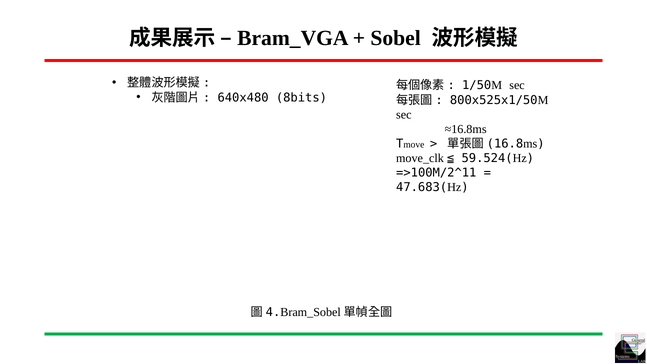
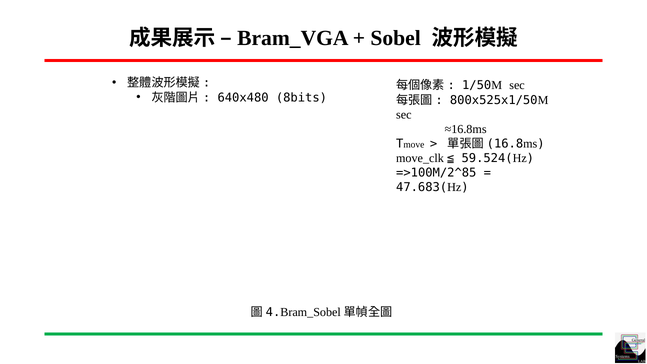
=>100M/2^11: =>100M/2^11 -> =>100M/2^85
